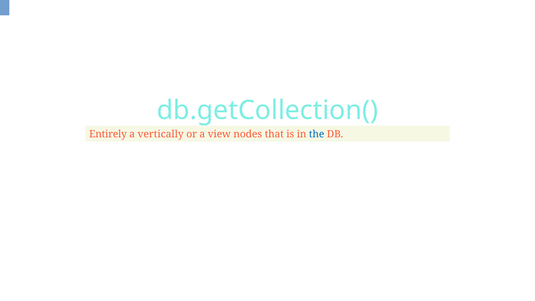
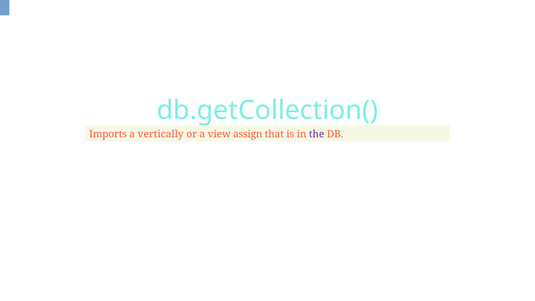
Entirely: Entirely -> Imports
nodes: nodes -> assign
the colour: blue -> purple
